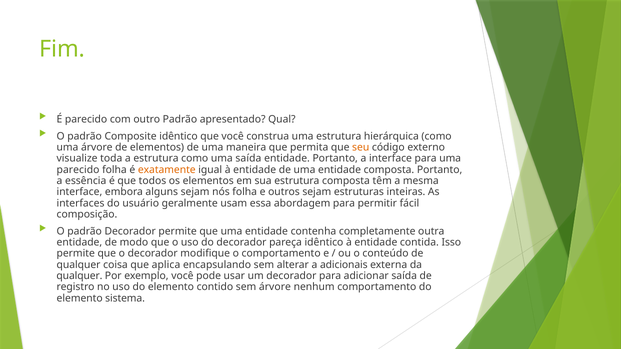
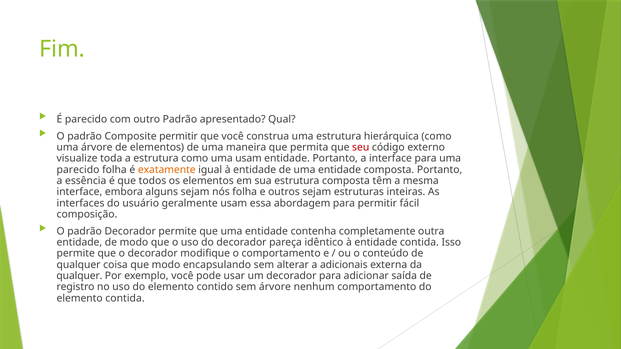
Composite idêntico: idêntico -> permitir
seu colour: orange -> red
uma saída: saída -> usam
que aplica: aplica -> modo
elemento sistema: sistema -> contida
